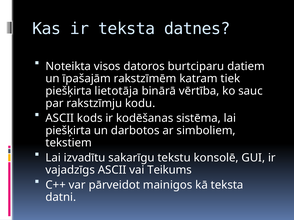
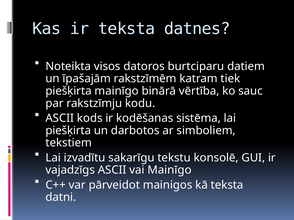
piešķirta lietotāja: lietotāja -> mainīgo
vai Teikums: Teikums -> Mainīgo
